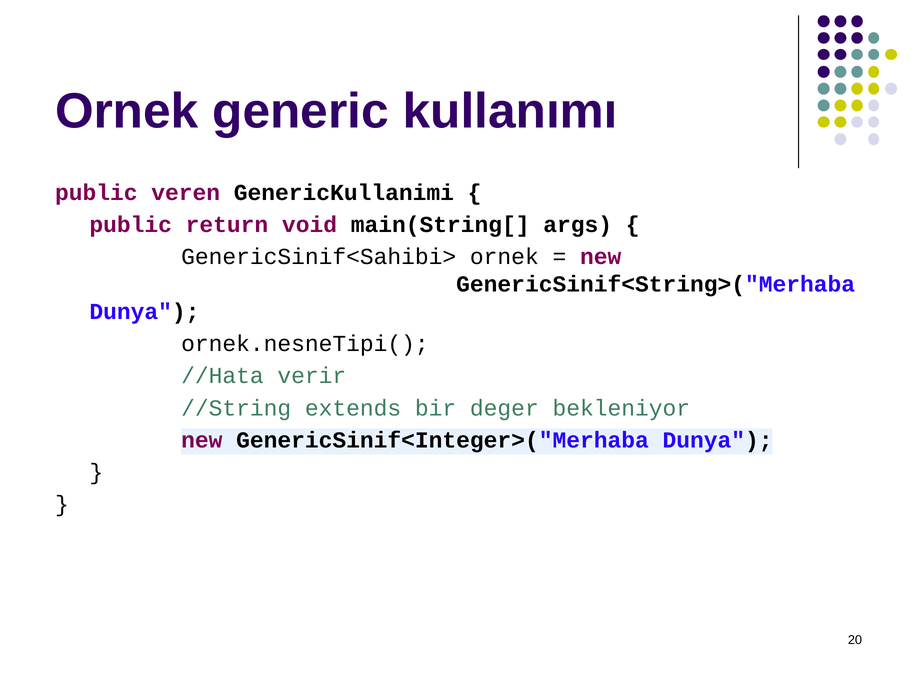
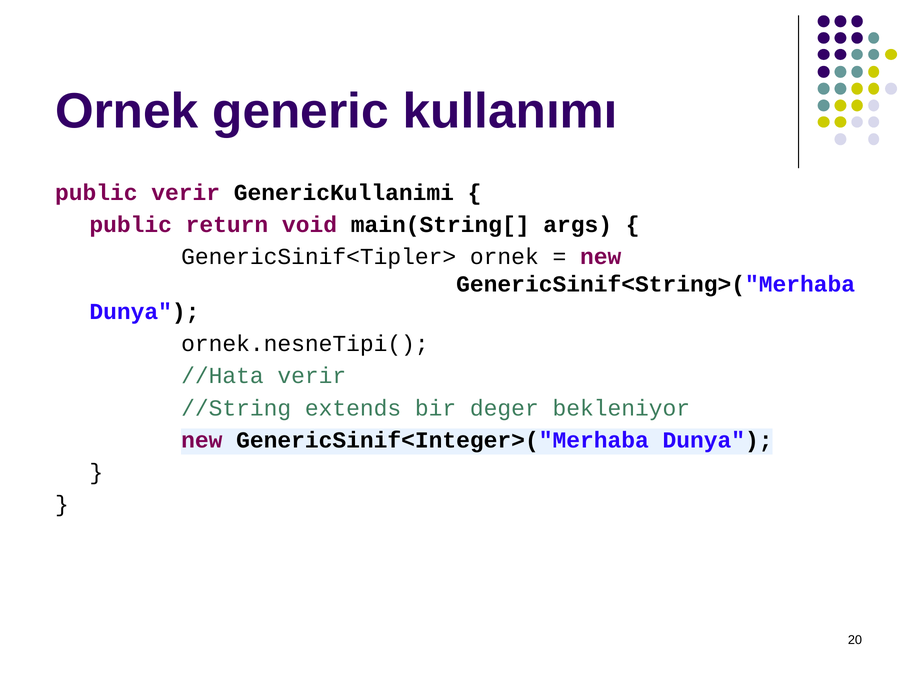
public veren: veren -> verir
GenericSinif<Sahibi>: GenericSinif<Sahibi> -> GenericSinif<Tipler>
